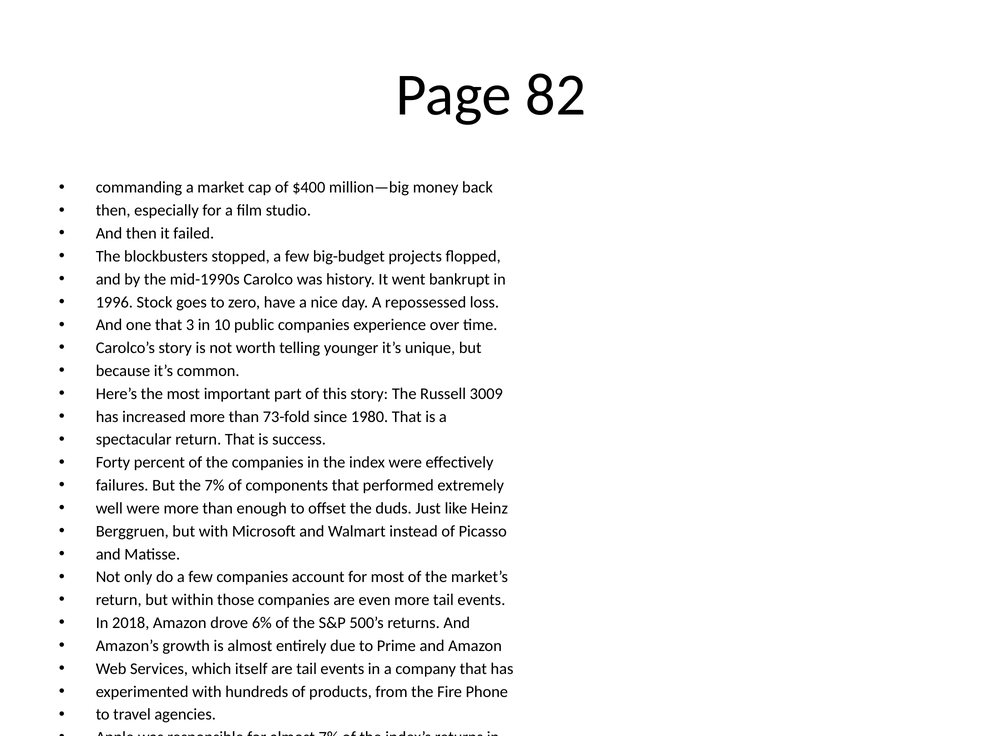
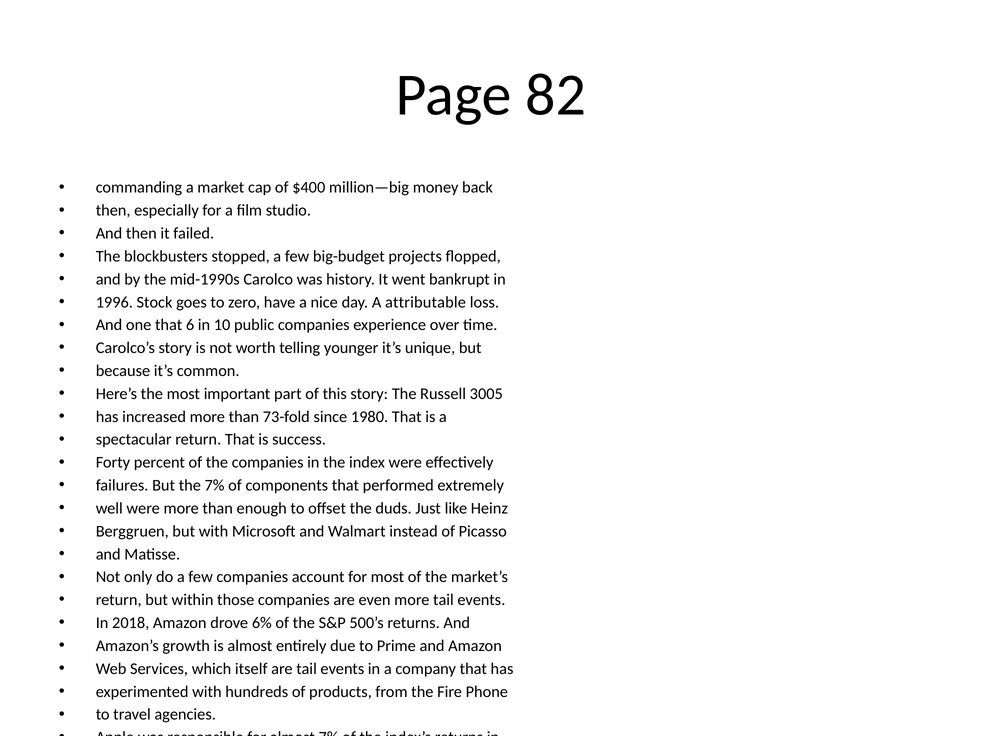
repossessed: repossessed -> attributable
3: 3 -> 6
3009: 3009 -> 3005
